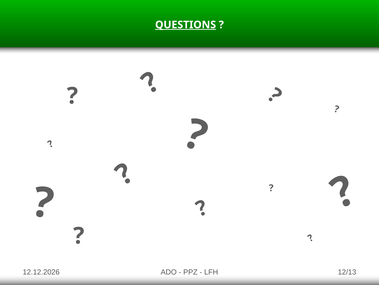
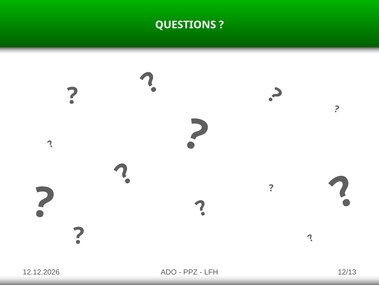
QUESTIONS underline: present -> none
